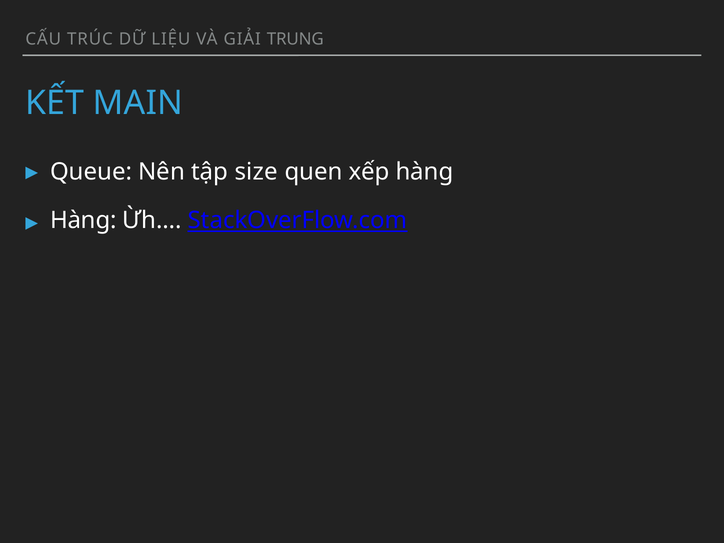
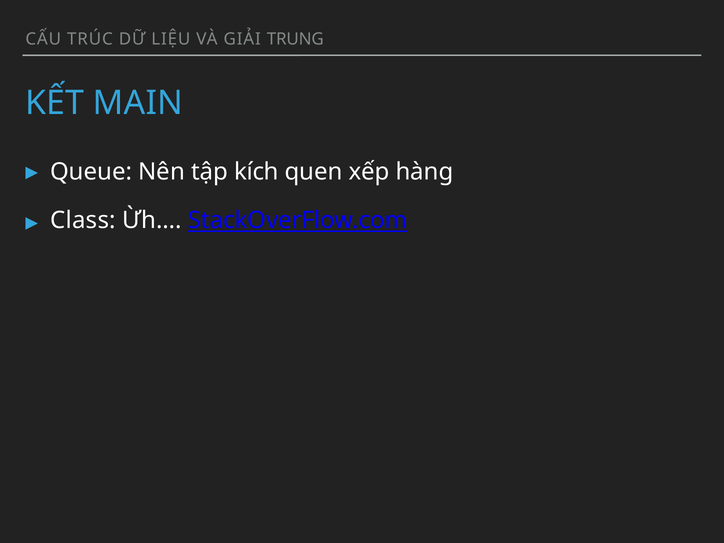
size: size -> kích
Hàng at (83, 220): Hàng -> Class
